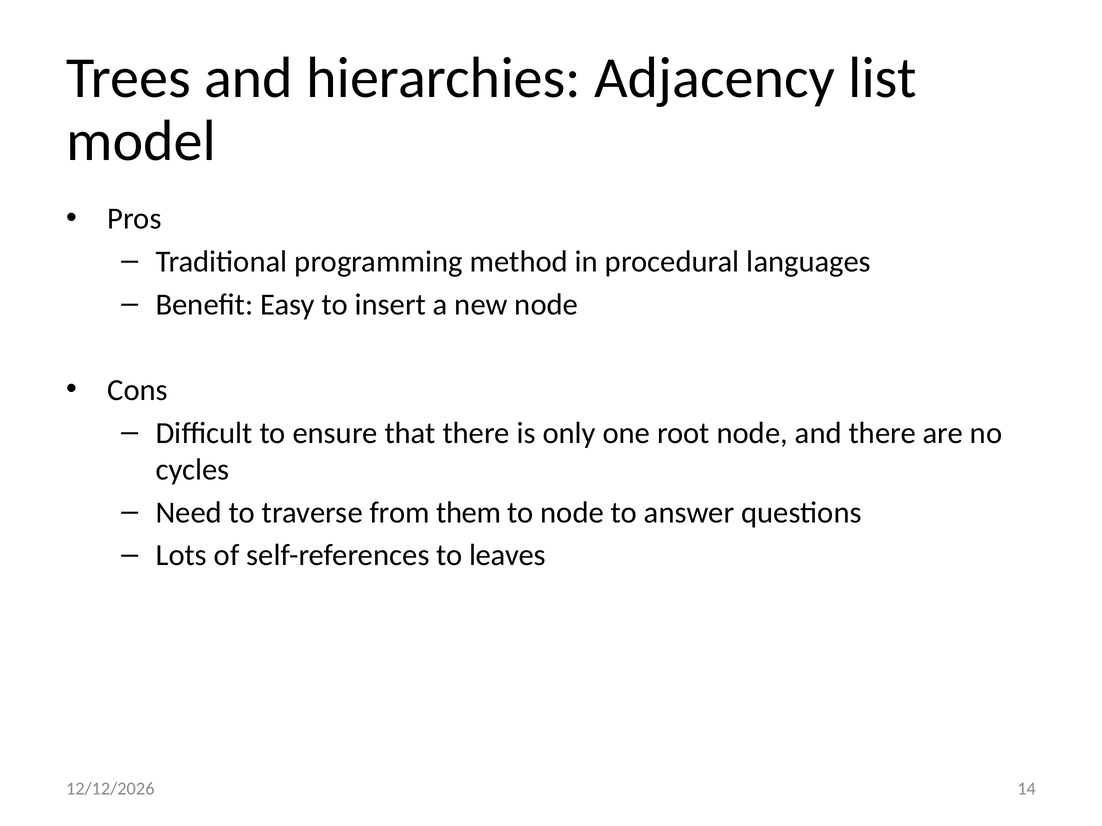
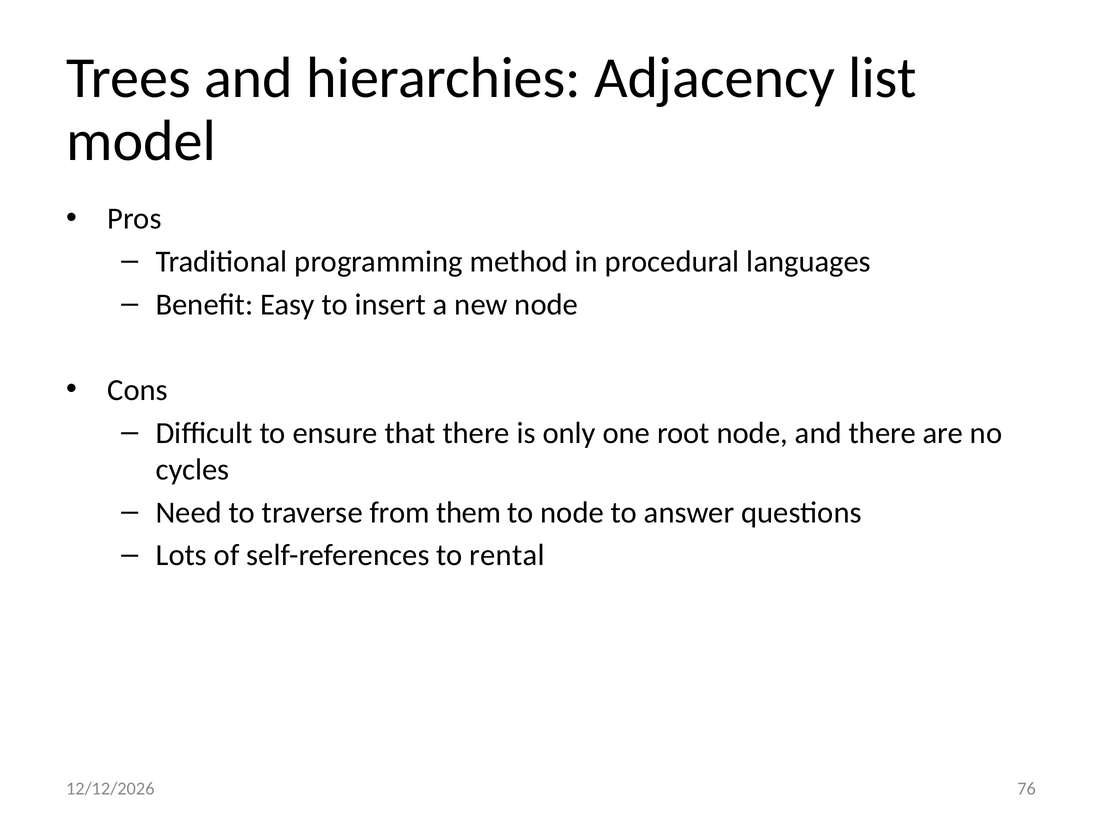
leaves: leaves -> rental
14: 14 -> 76
